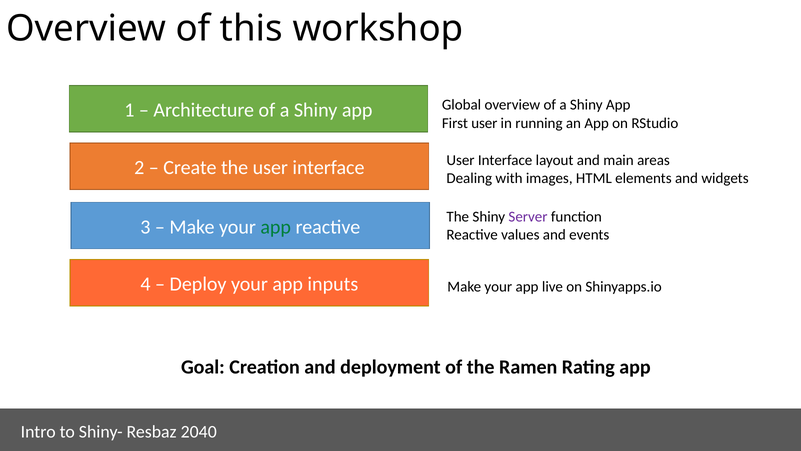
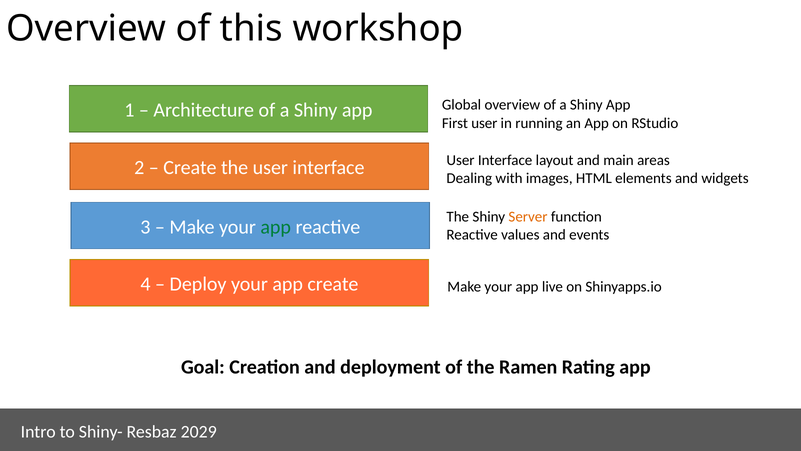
Server colour: purple -> orange
app inputs: inputs -> create
2040: 2040 -> 2029
